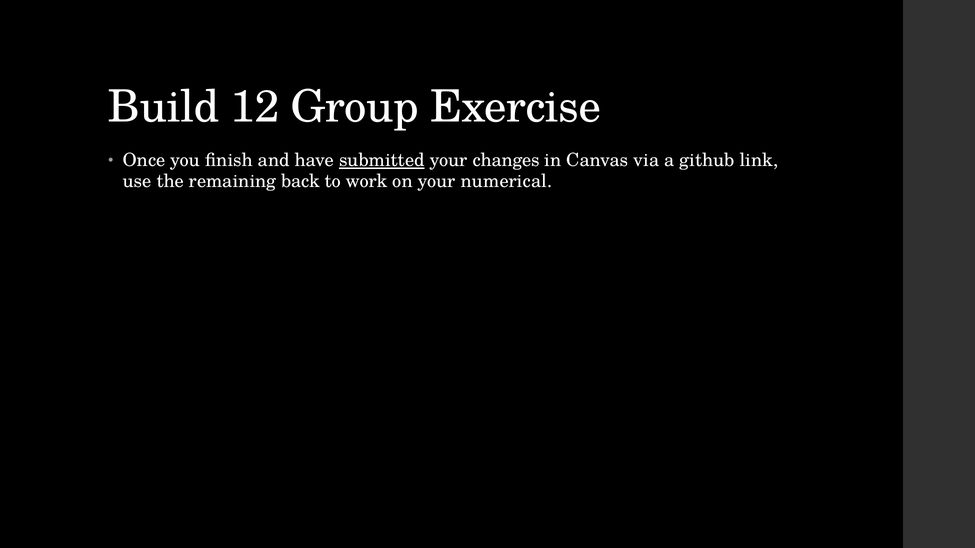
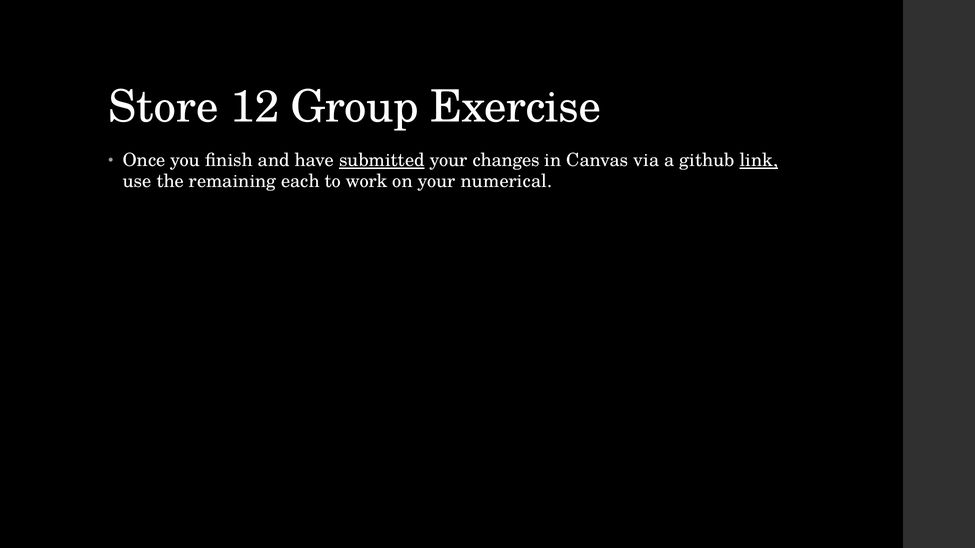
Build: Build -> Store
link underline: none -> present
back: back -> each
